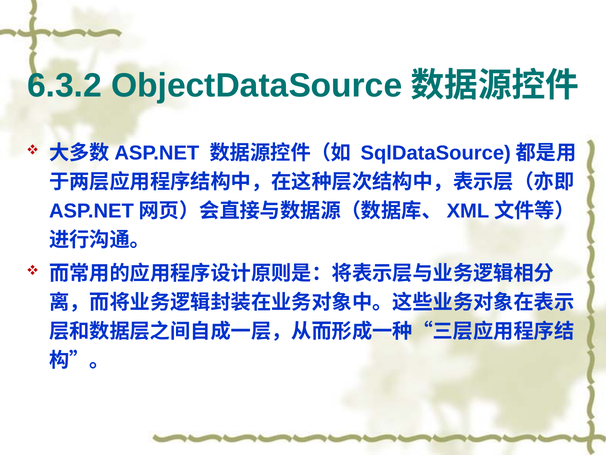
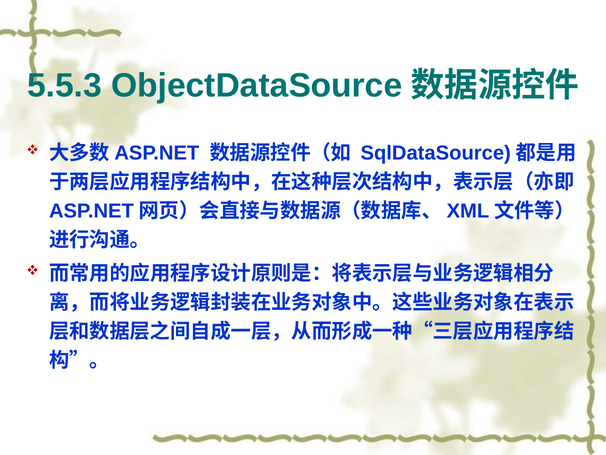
6.3.2: 6.3.2 -> 5.5.3
